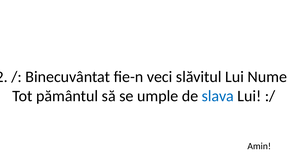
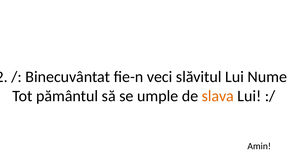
slava colour: blue -> orange
